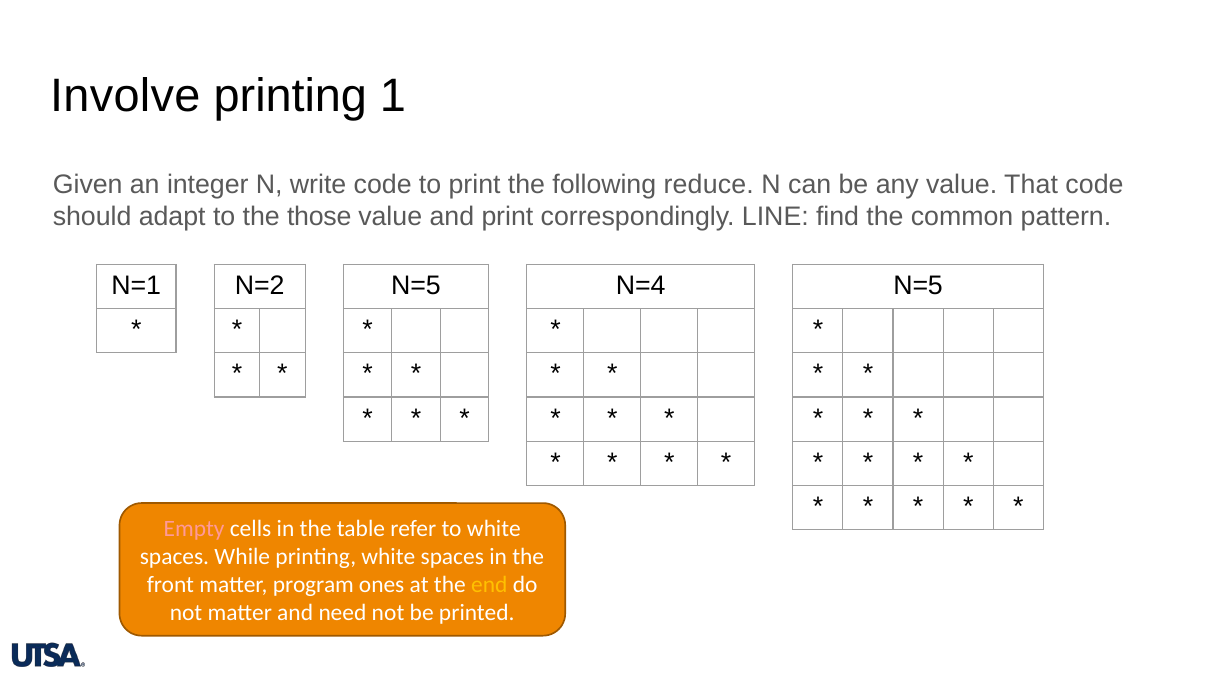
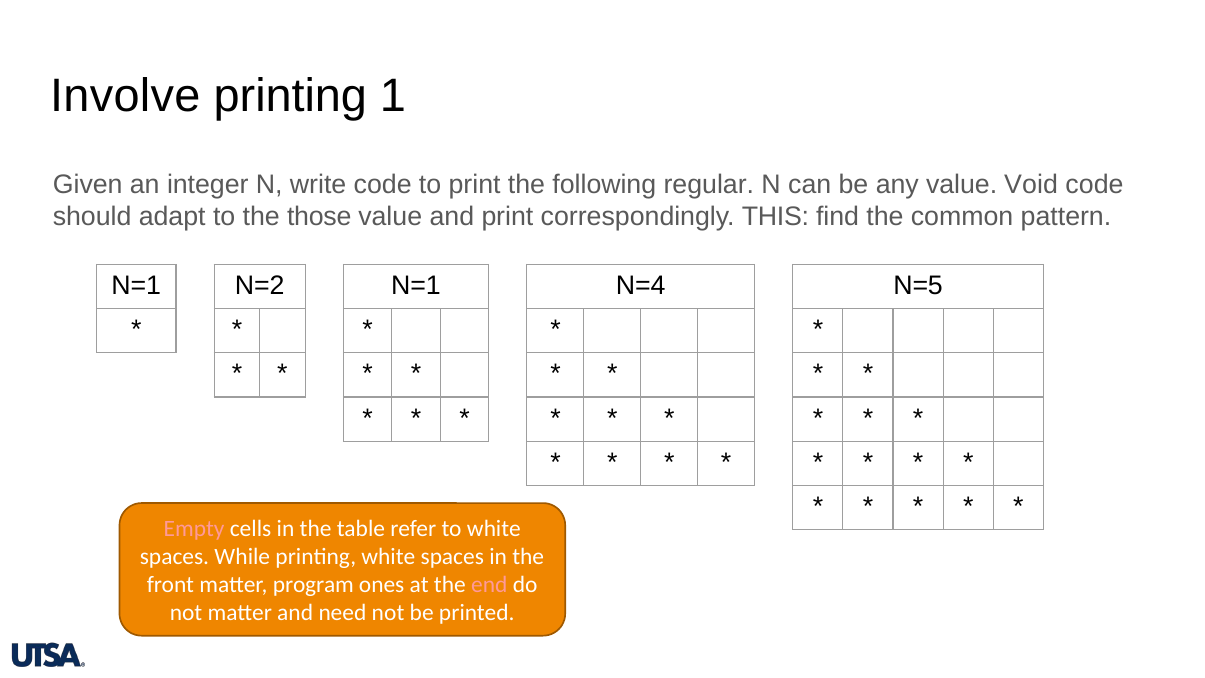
reduce: reduce -> regular
That: That -> Void
LINE: LINE -> THIS
N=5 at (416, 286): N=5 -> N=1
end colour: yellow -> pink
